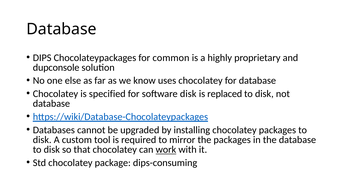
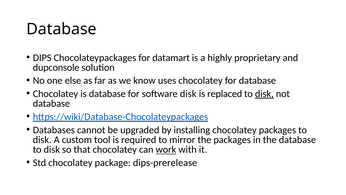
common: common -> datamart
is specified: specified -> database
disk at (264, 94) underline: none -> present
dips-consuming: dips-consuming -> dips-prerelease
